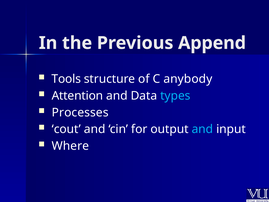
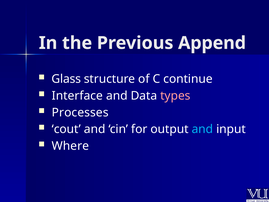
Tools: Tools -> Glass
anybody: anybody -> continue
Attention: Attention -> Interface
types colour: light blue -> pink
